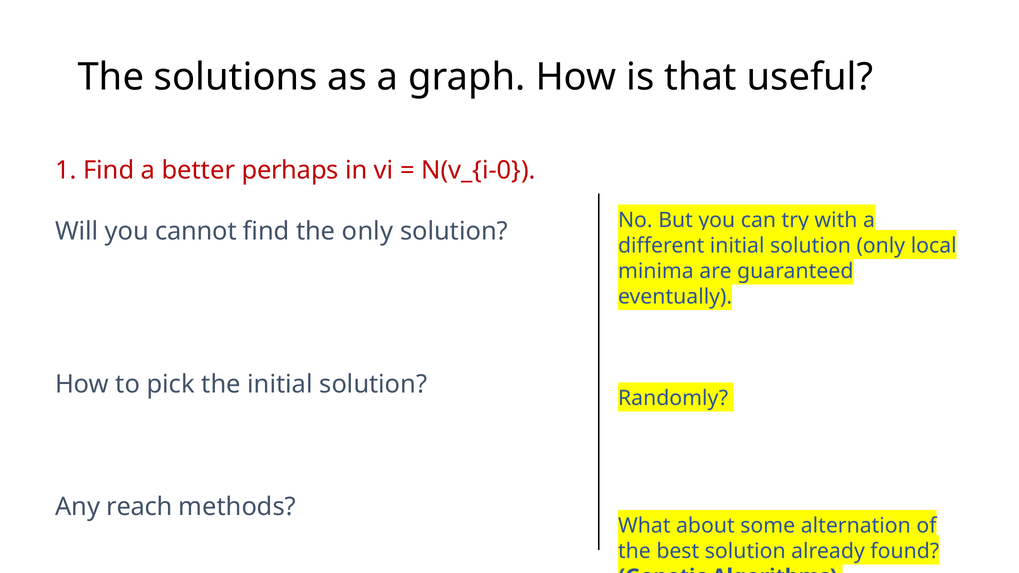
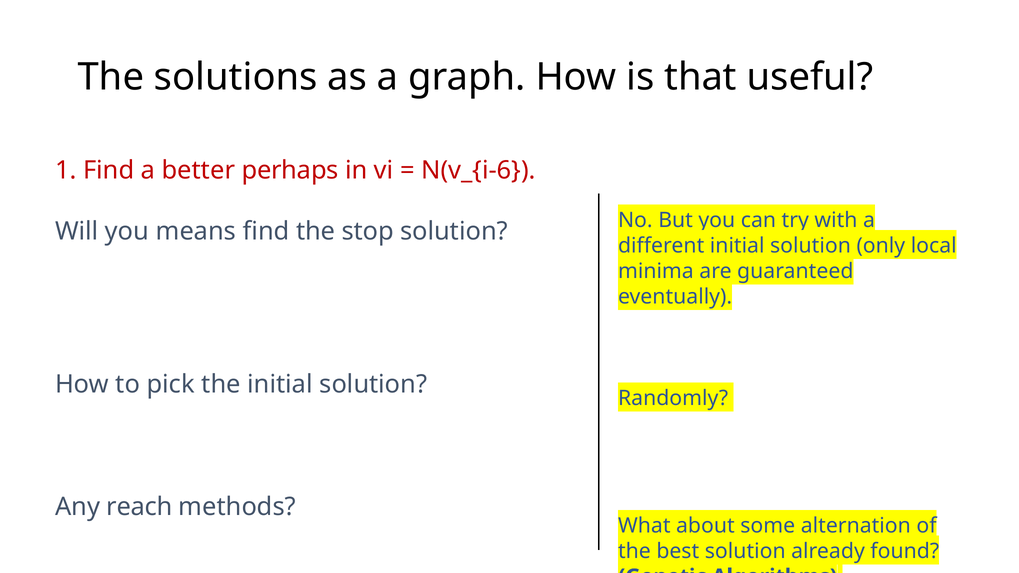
N(v_{i-0: N(v_{i-0 -> N(v_{i-6
cannot: cannot -> means
the only: only -> stop
